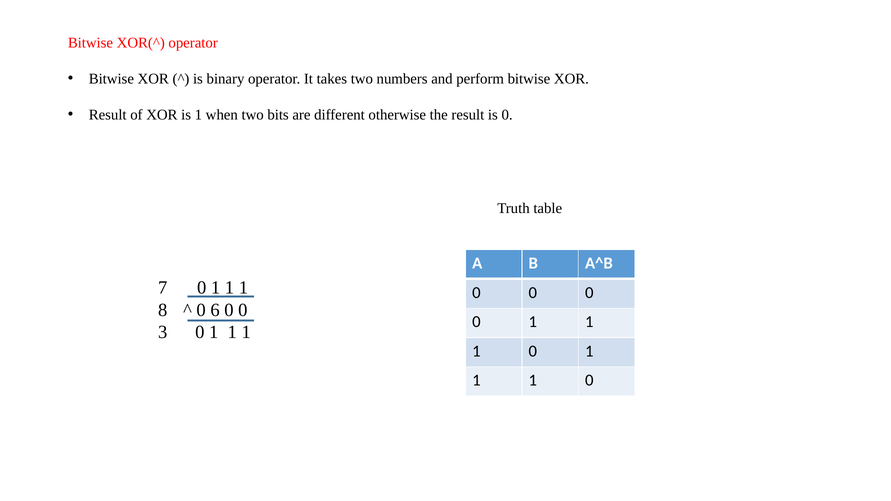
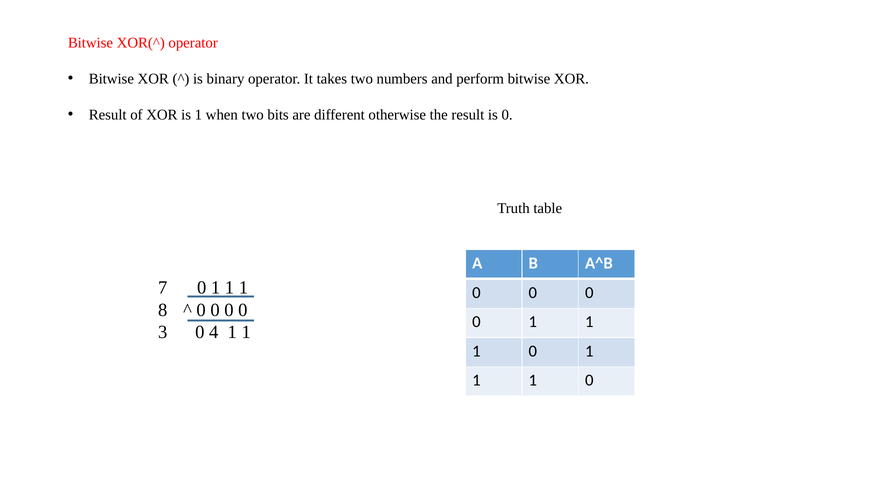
6 at (215, 310): 6 -> 0
3 0 1: 1 -> 4
